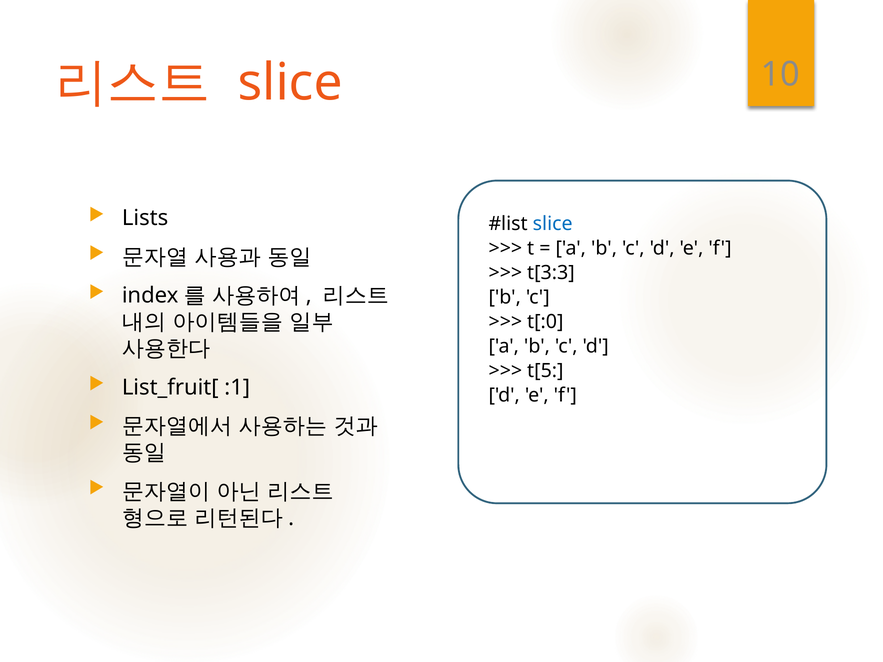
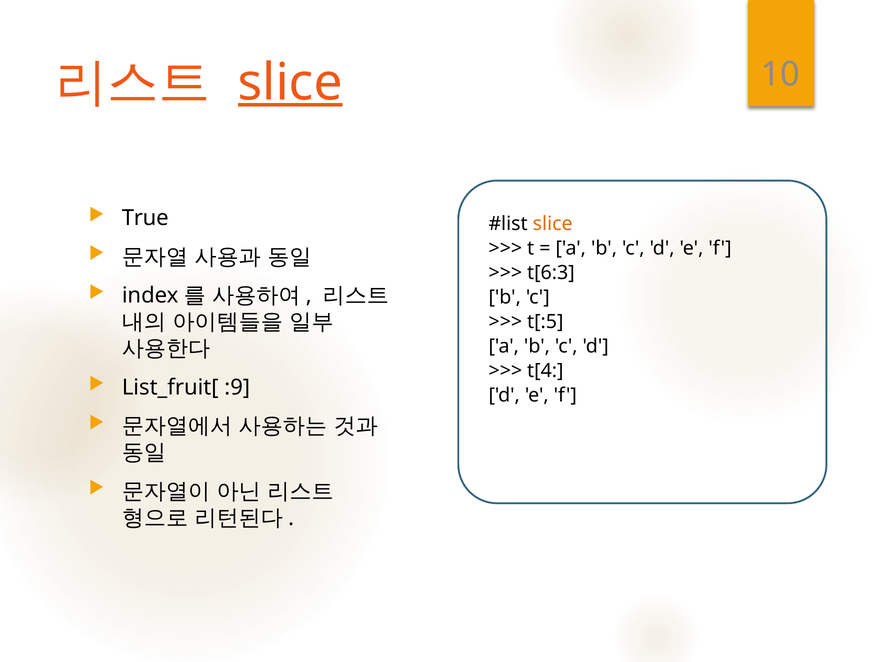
slice at (290, 83) underline: none -> present
Lists: Lists -> True
slice at (553, 224) colour: blue -> orange
t[3:3: t[3:3 -> t[6:3
t[:0: t[:0 -> t[:5
t[5: t[5 -> t[4
:1: :1 -> :9
